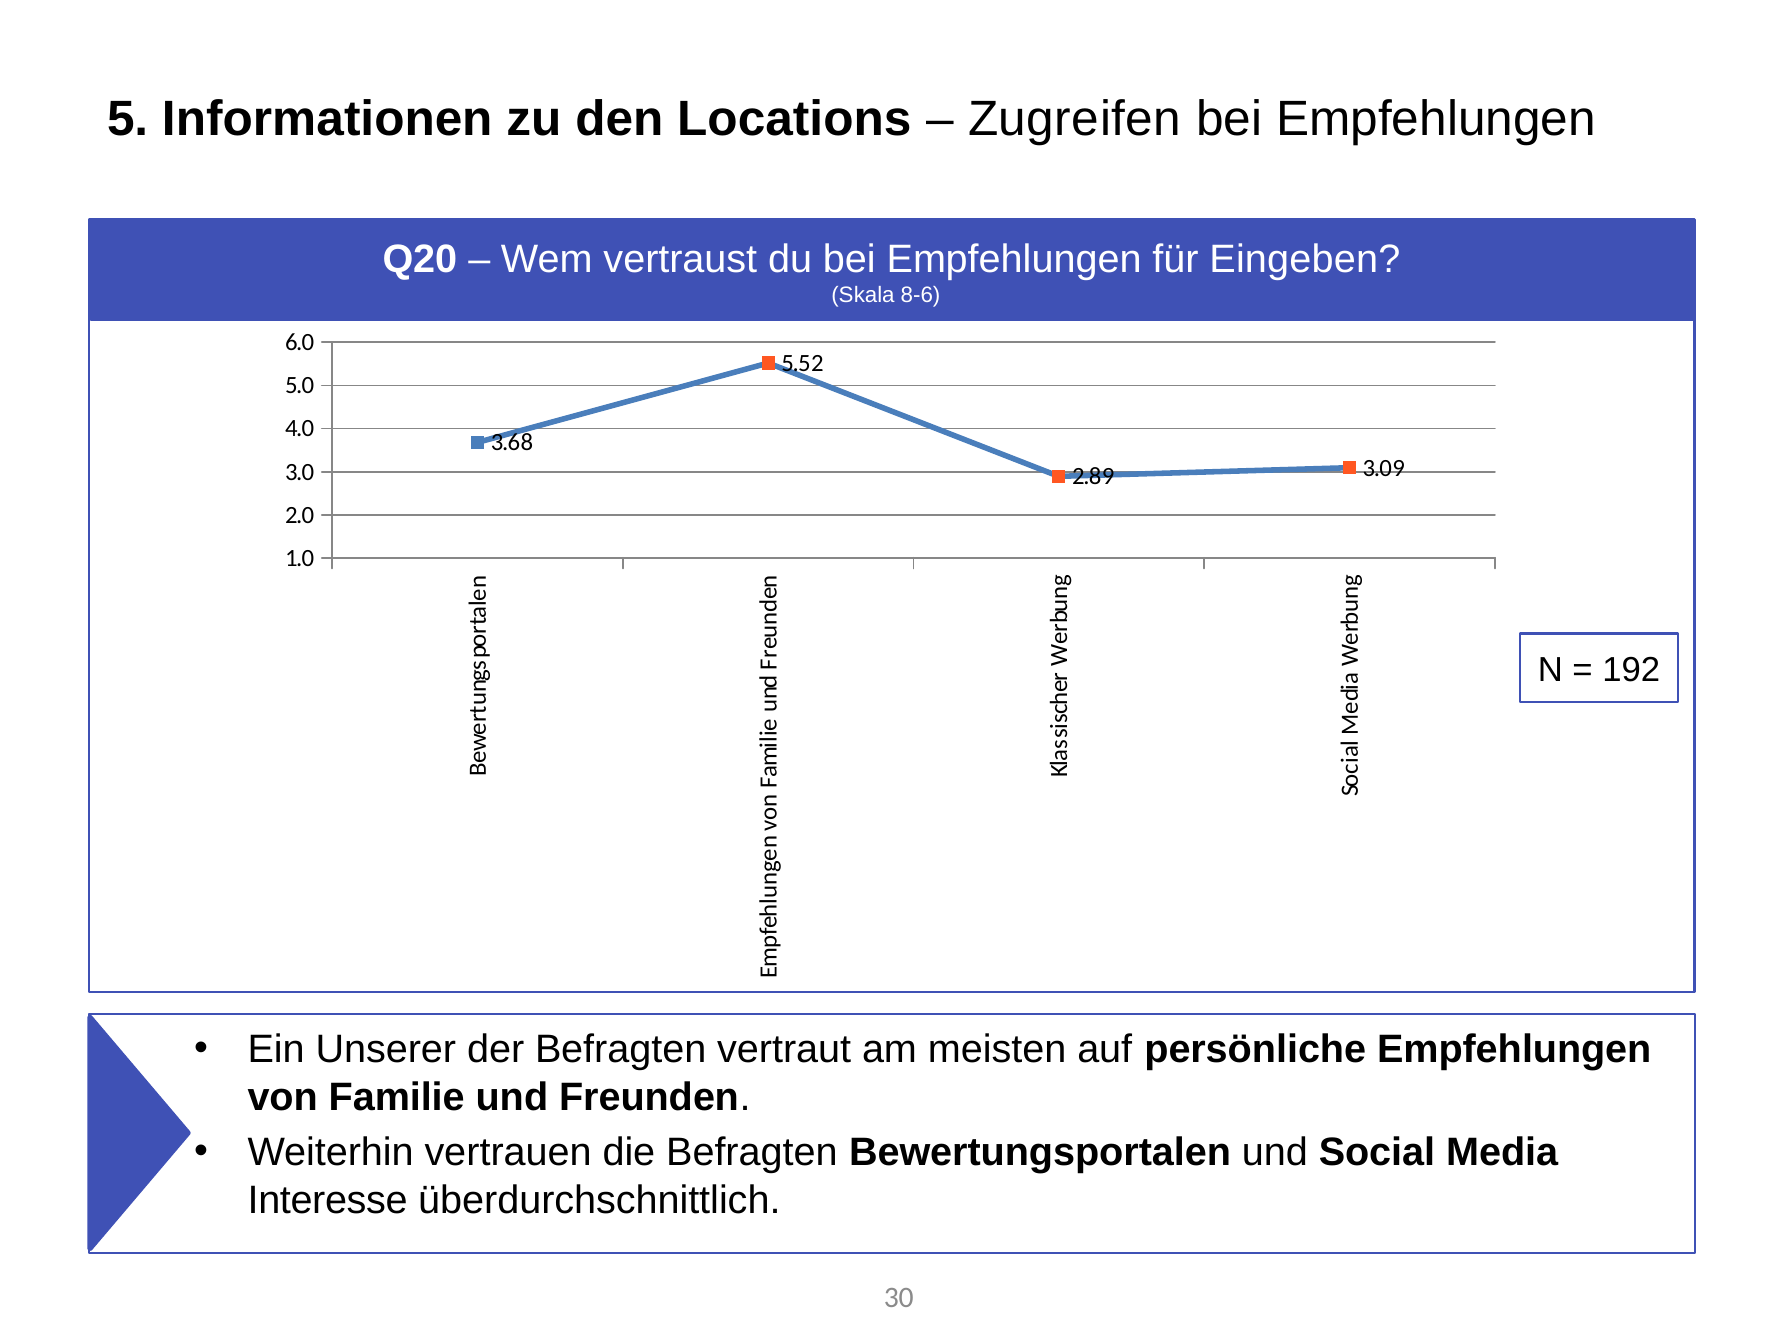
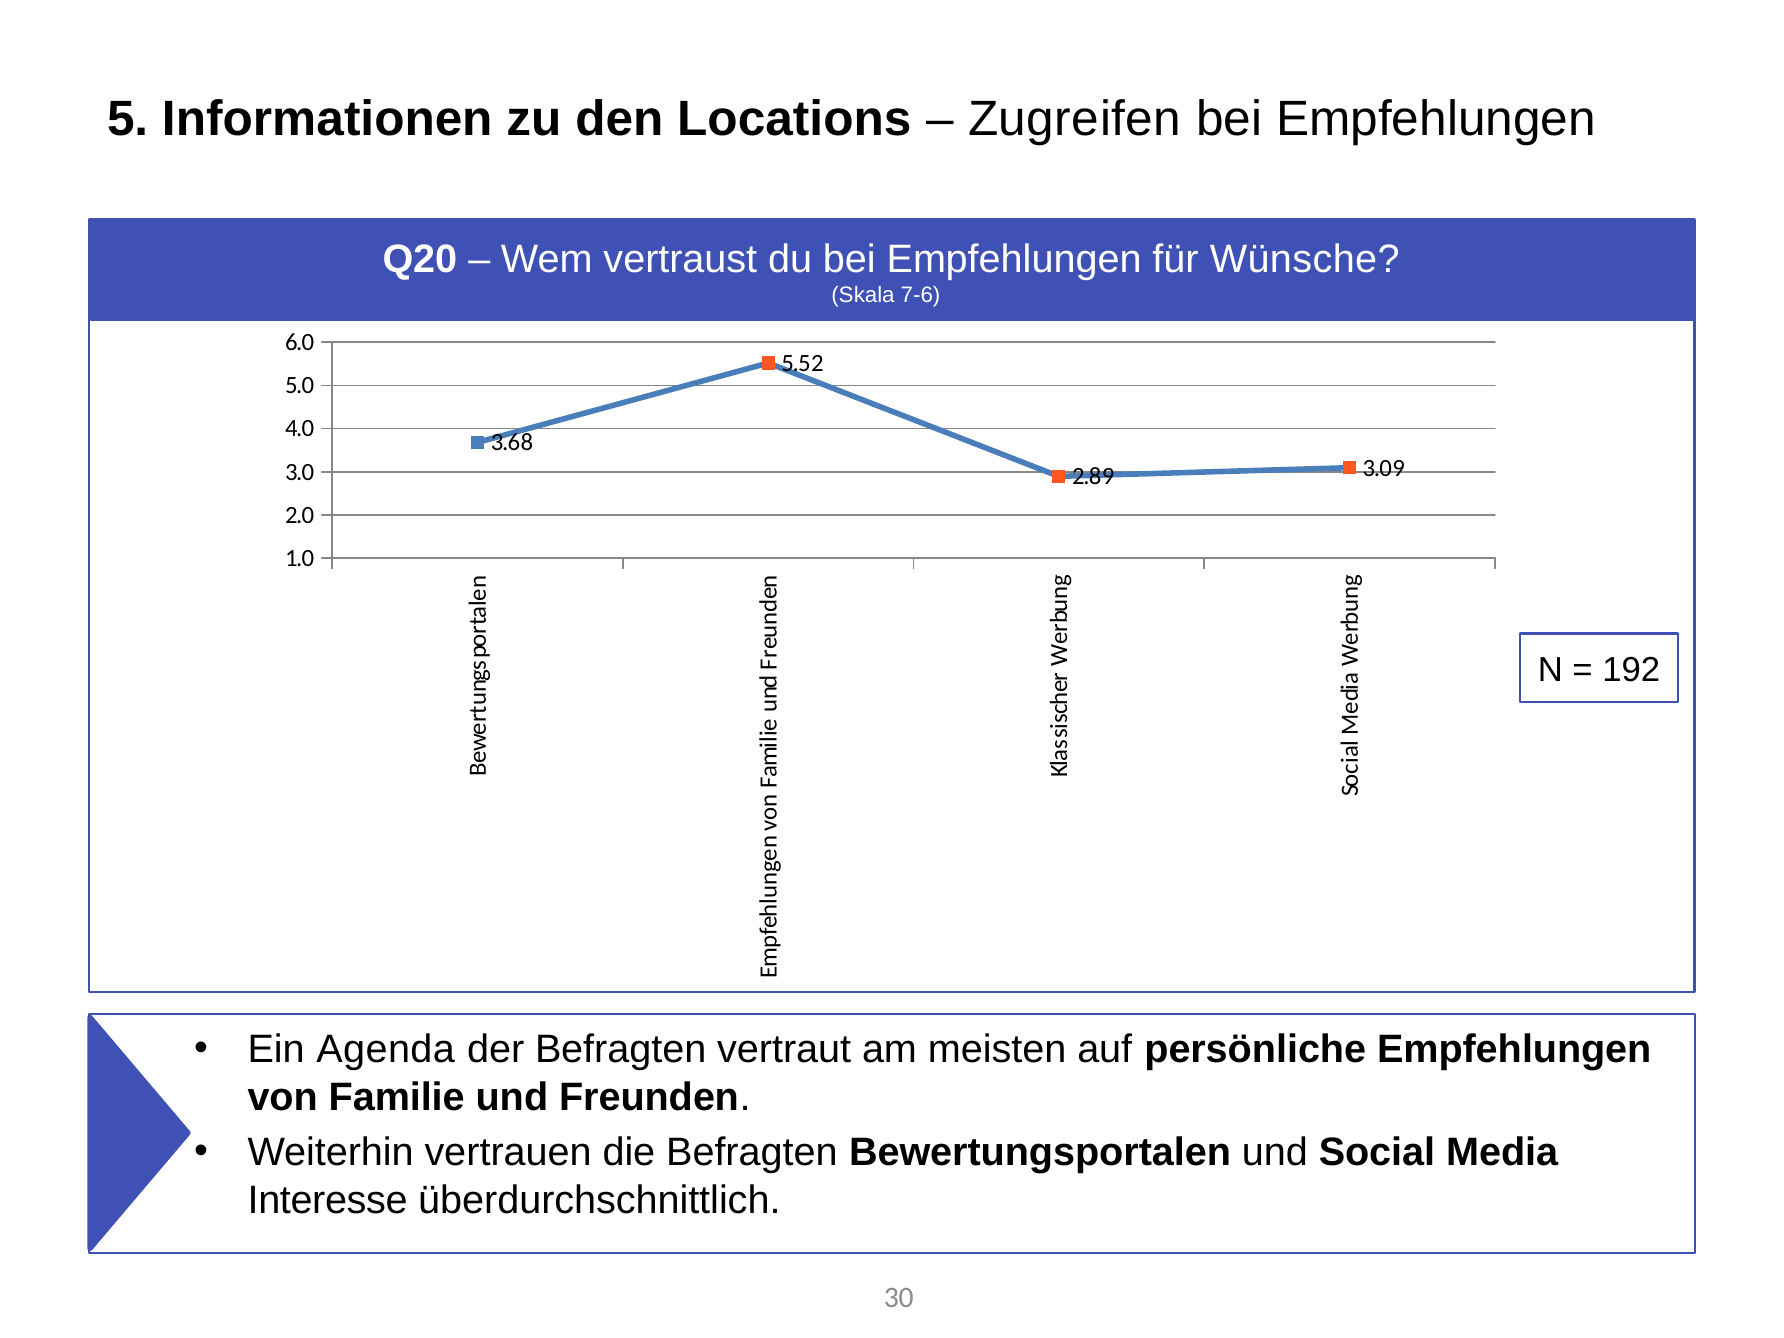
Eingeben: Eingeben -> Wünsche
8-6: 8-6 -> 7-6
Unserer: Unserer -> Agenda
